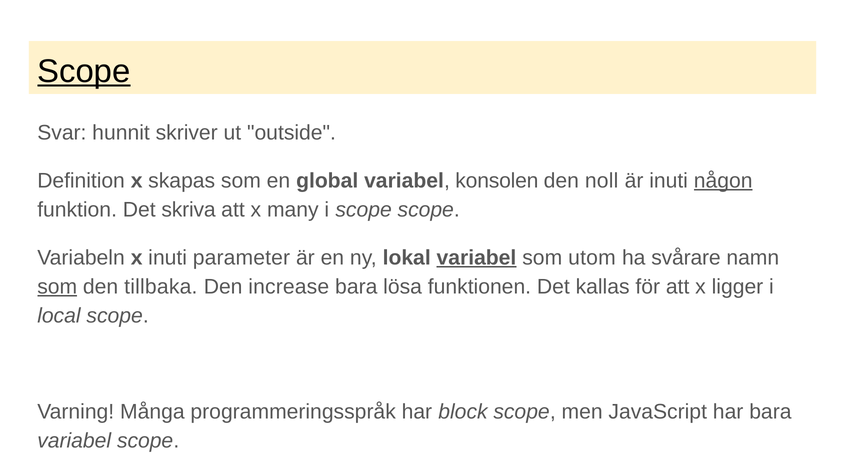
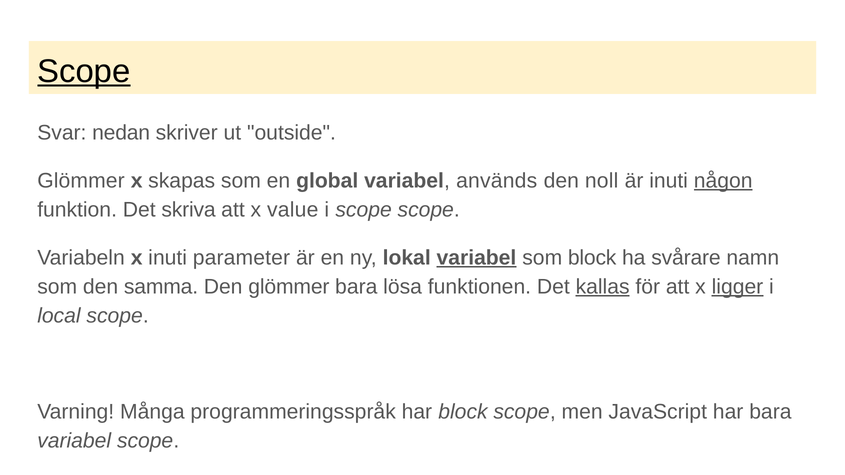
hunnit: hunnit -> nedan
Definition at (81, 181): Definition -> Glömmer
konsolen: konsolen -> används
many: many -> value
som utom: utom -> block
som at (57, 287) underline: present -> none
tillbaka: tillbaka -> samma
Den increase: increase -> glömmer
kallas underline: none -> present
ligger underline: none -> present
